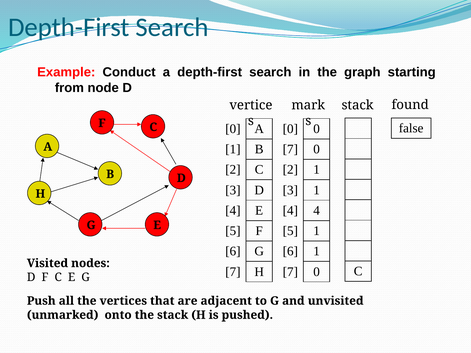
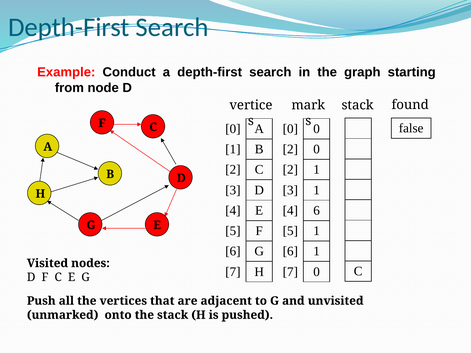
7 at (290, 149): 7 -> 2
4 4: 4 -> 6
